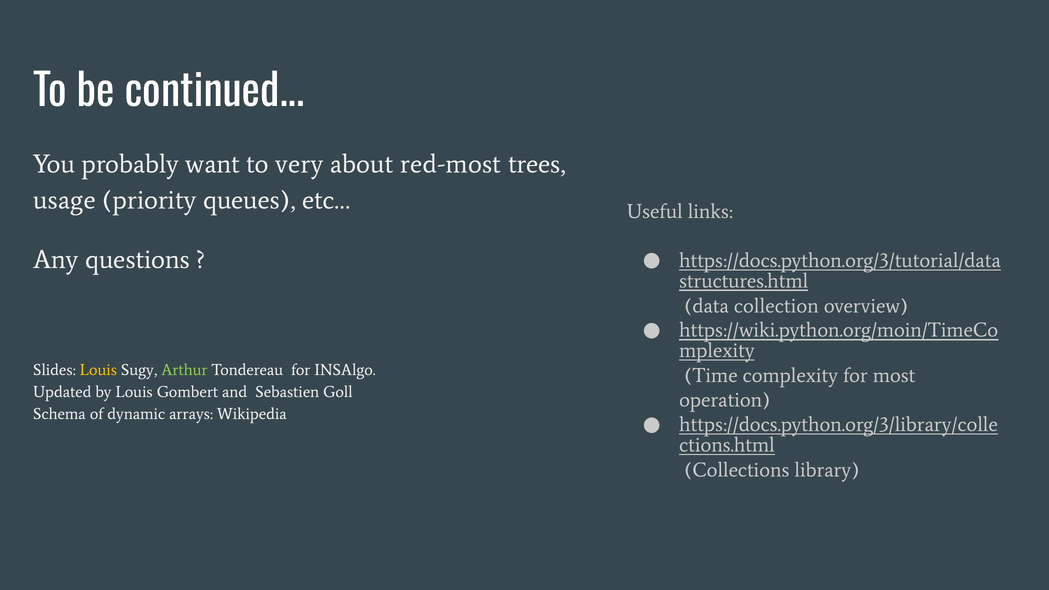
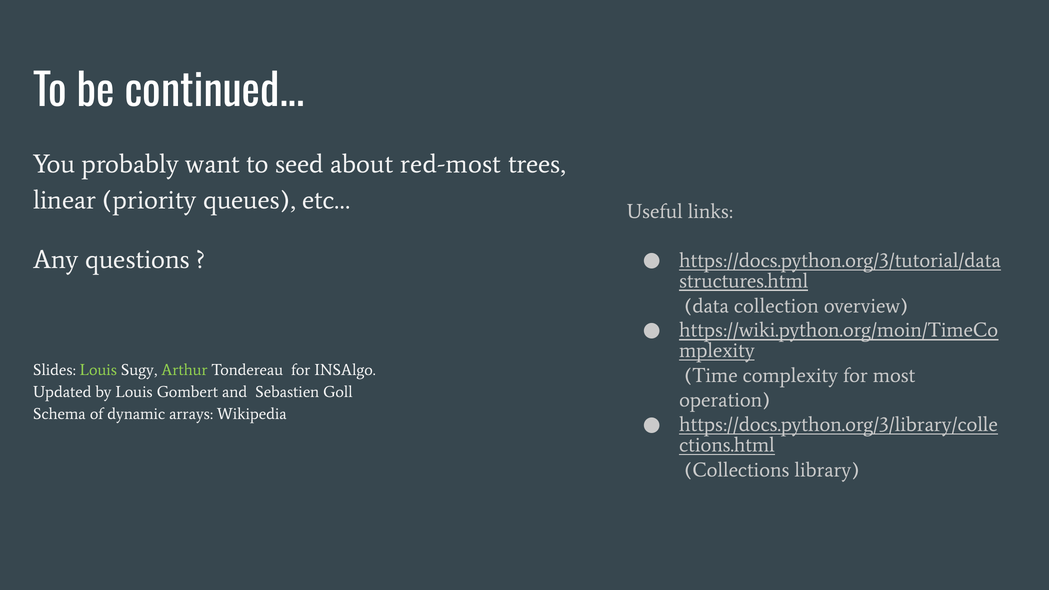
very: very -> seed
usage: usage -> linear
Louis at (98, 370) colour: yellow -> light green
